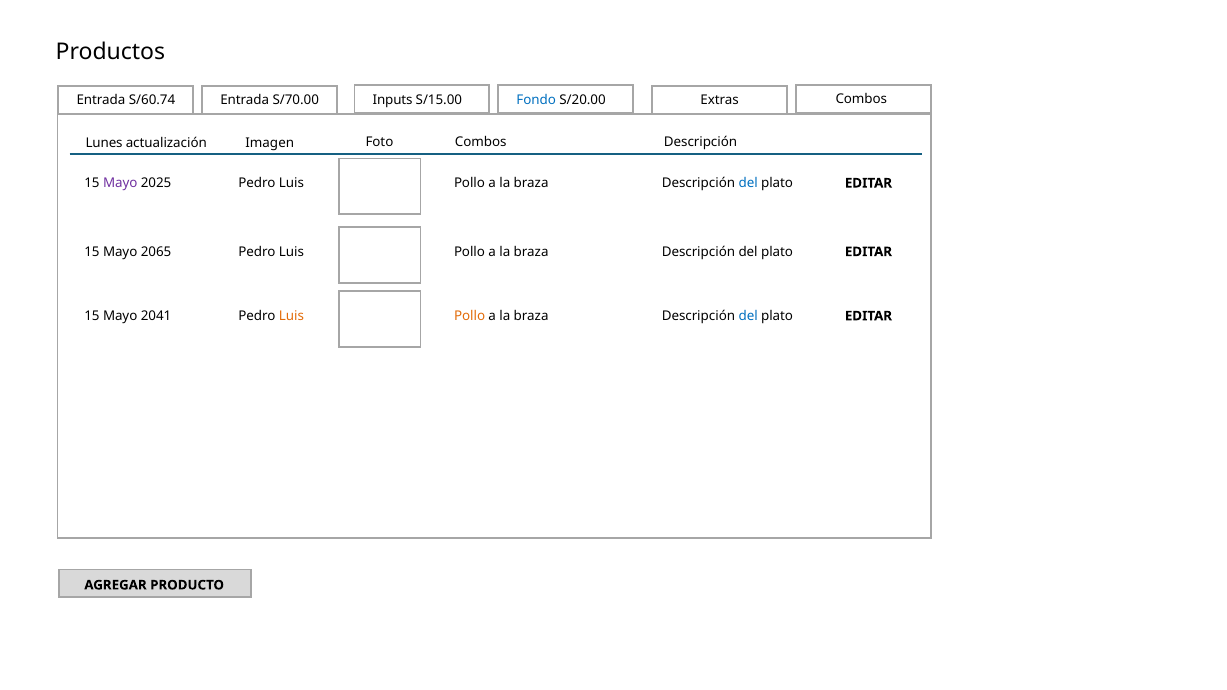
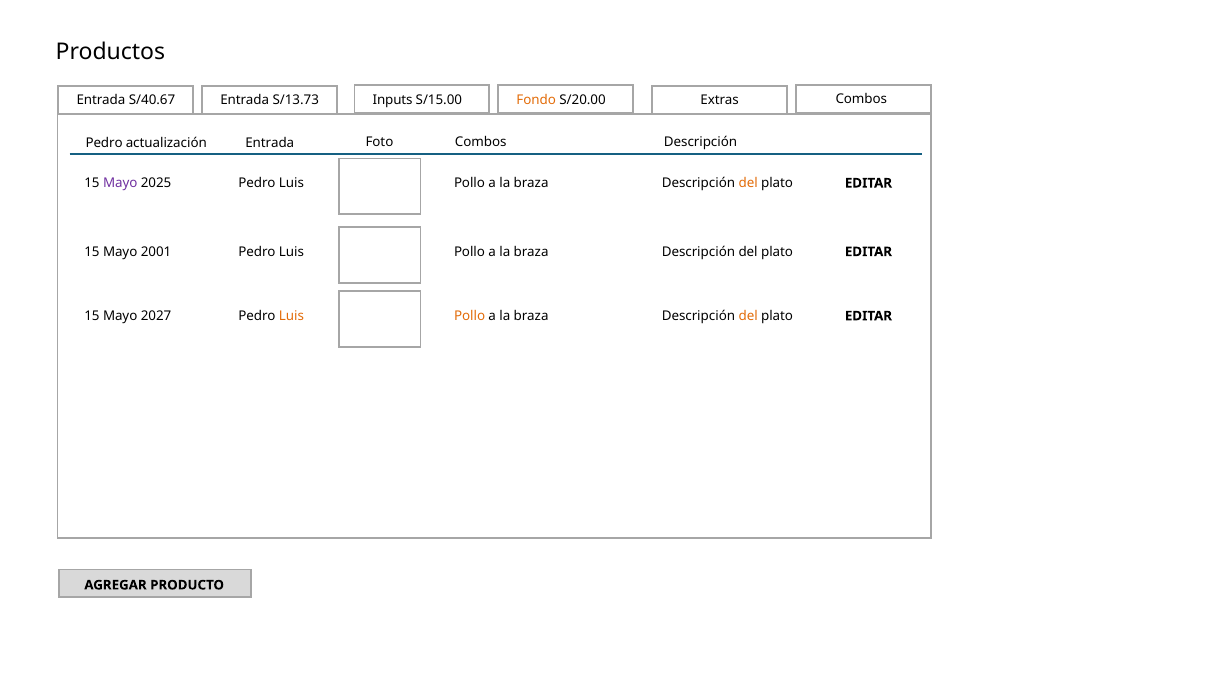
Fondo colour: blue -> orange
S/60.74: S/60.74 -> S/40.67
S/70.00: S/70.00 -> S/13.73
Lunes at (104, 143): Lunes -> Pedro
actualización Imagen: Imagen -> Entrada
del at (748, 183) colour: blue -> orange
2065: 2065 -> 2001
2041: 2041 -> 2027
del at (748, 316) colour: blue -> orange
